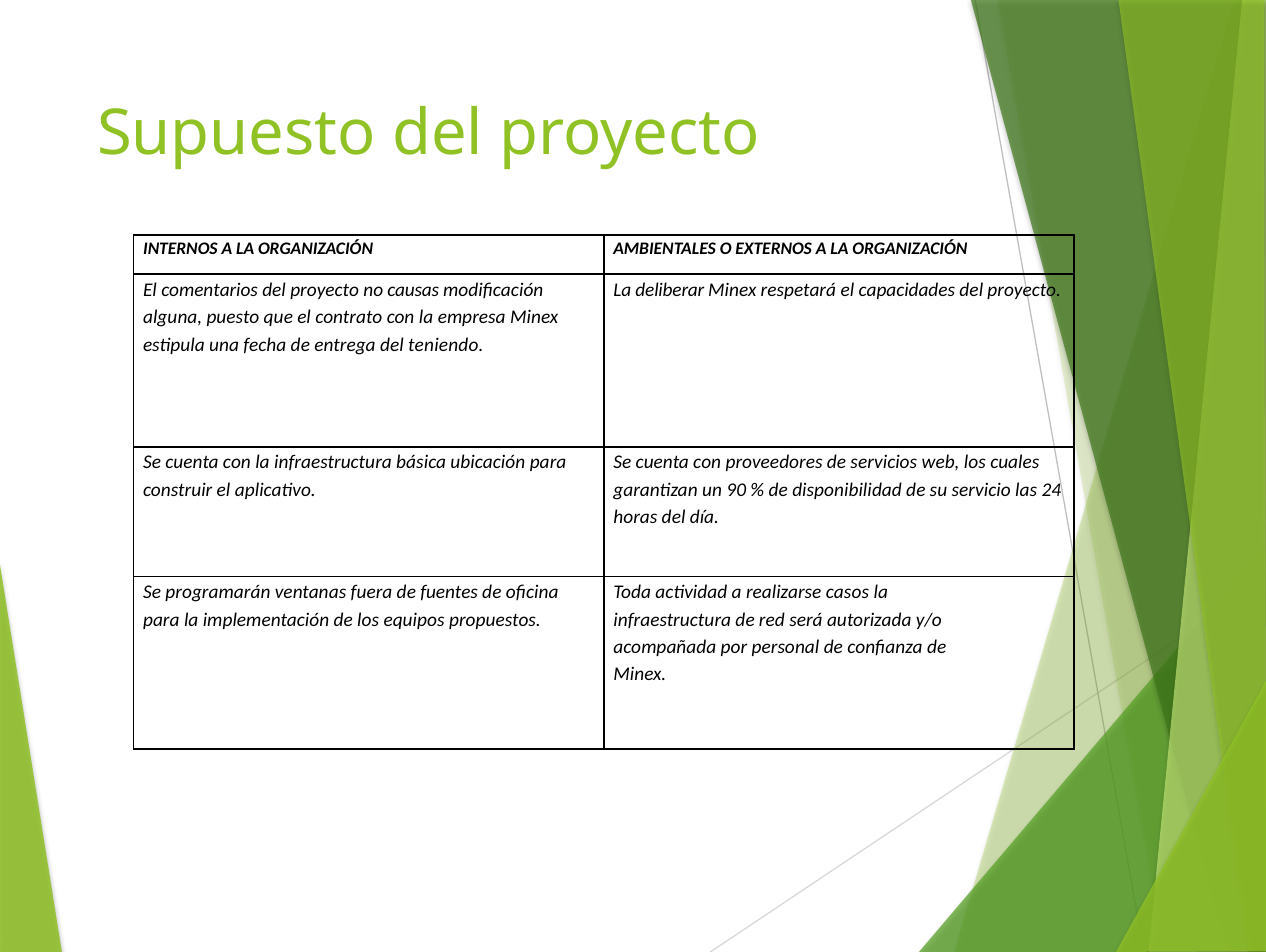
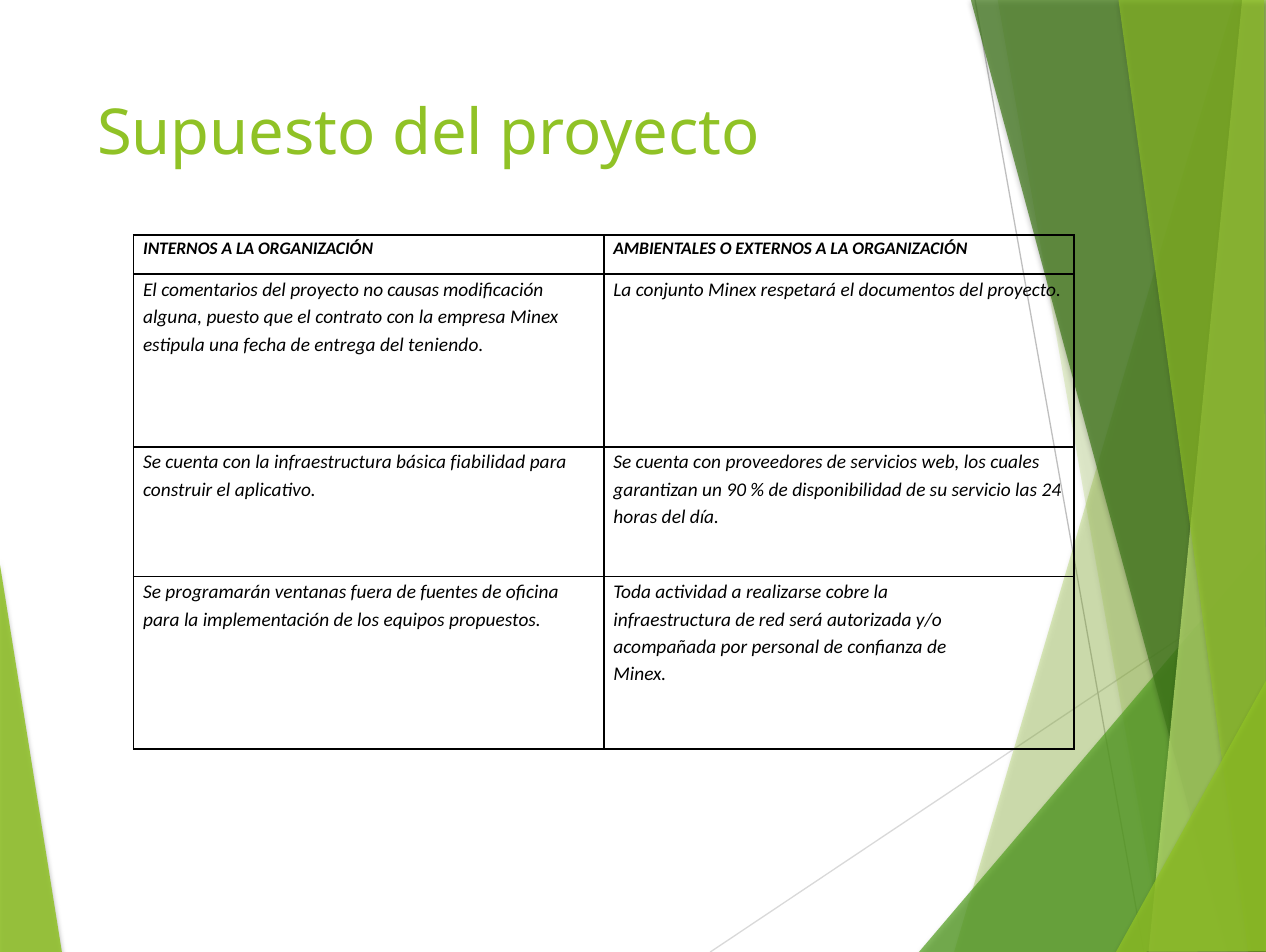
deliberar: deliberar -> conjunto
capacidades: capacidades -> documentos
ubicación: ubicación -> fiabilidad
casos: casos -> cobre
